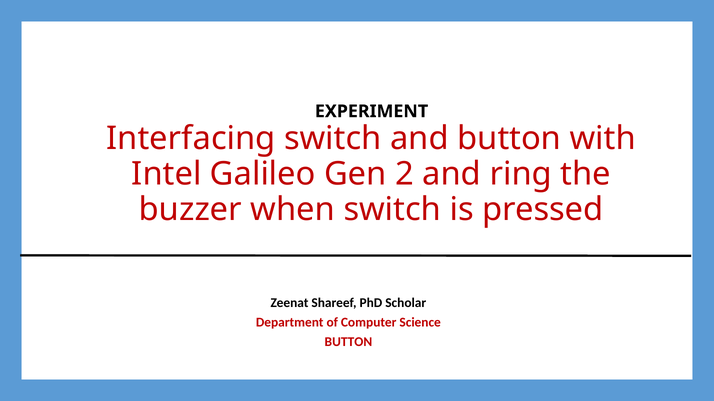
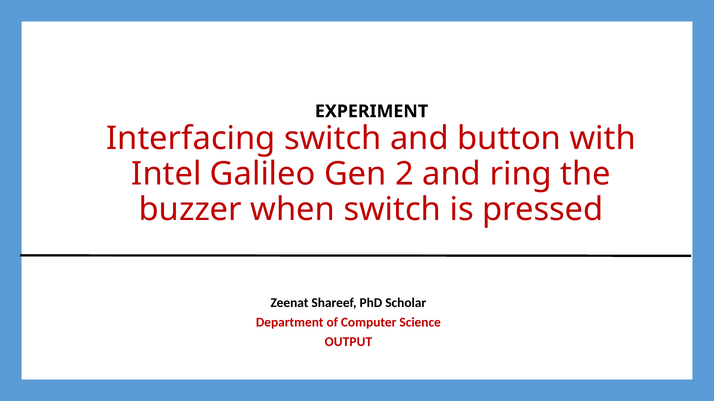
BUTTON at (348, 343): BUTTON -> OUTPUT
